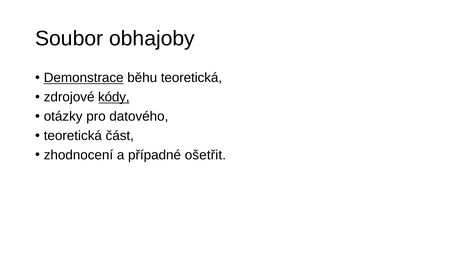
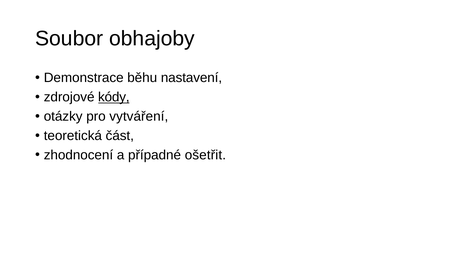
Demonstrace underline: present -> none
běhu teoretická: teoretická -> nastavení
datového: datového -> vytváření
